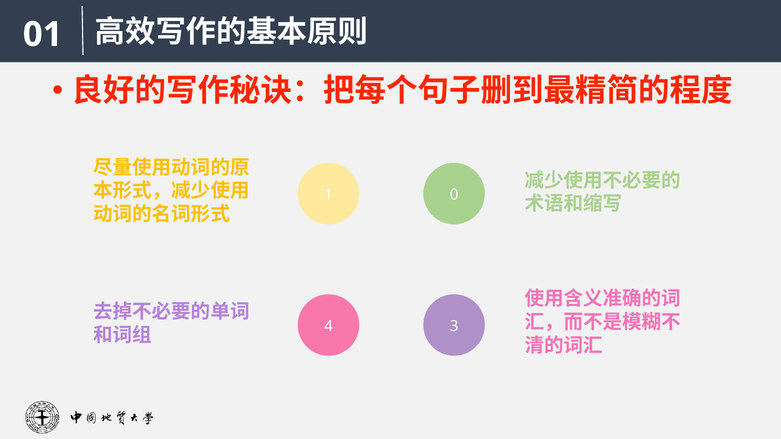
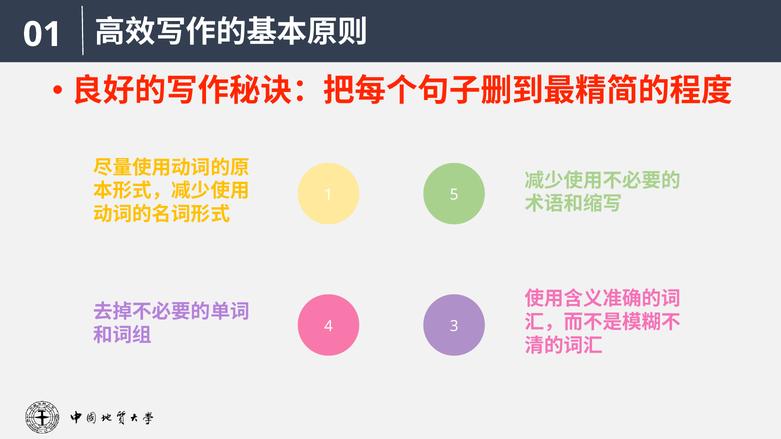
0: 0 -> 5
